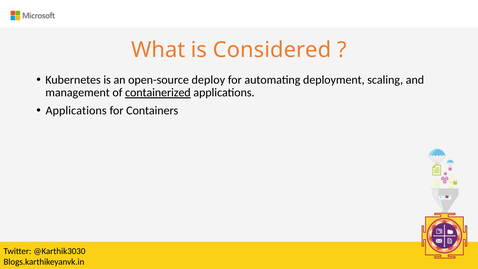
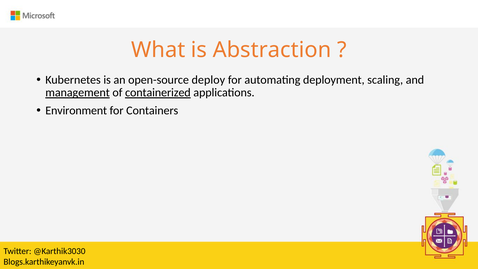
Considered: Considered -> Abstraction
management underline: none -> present
Applications at (76, 111): Applications -> Environment
